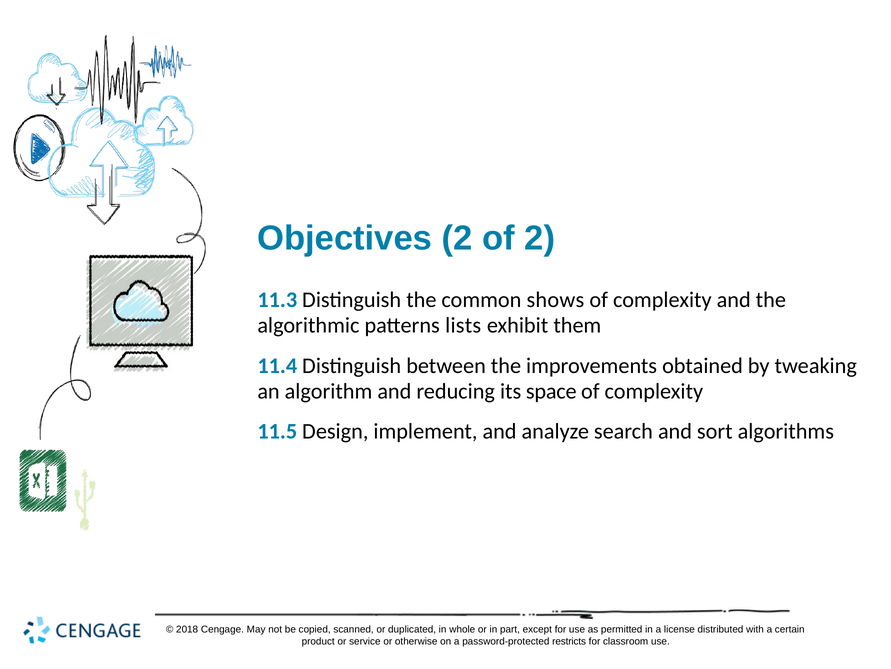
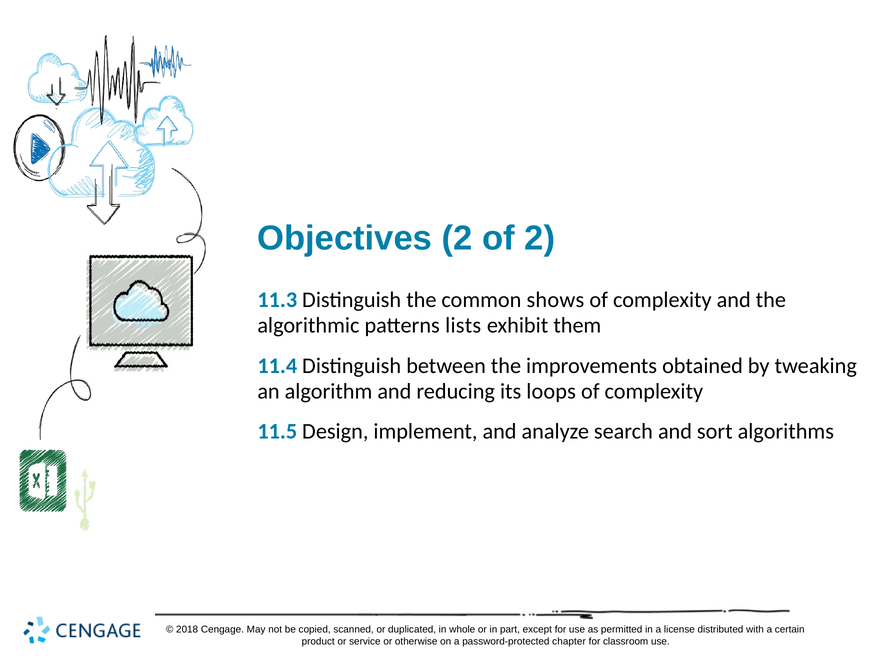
space: space -> loops
restricts: restricts -> chapter
